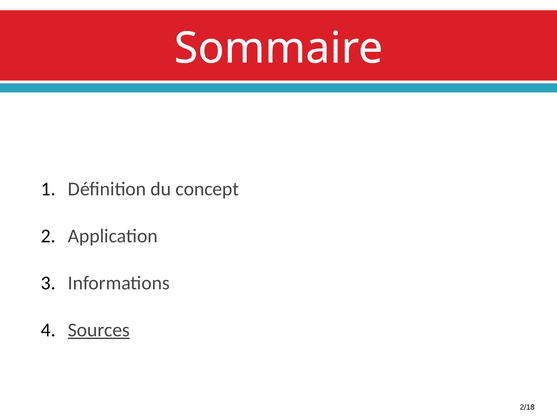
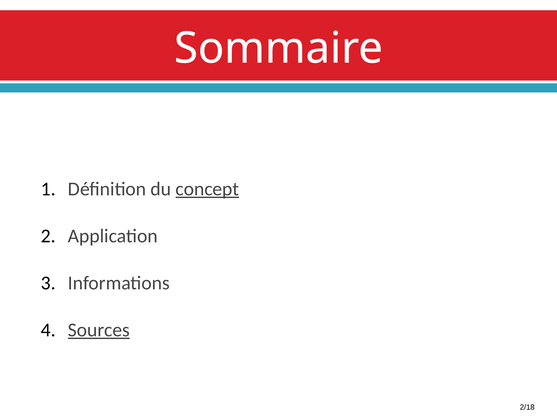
concept underline: none -> present
